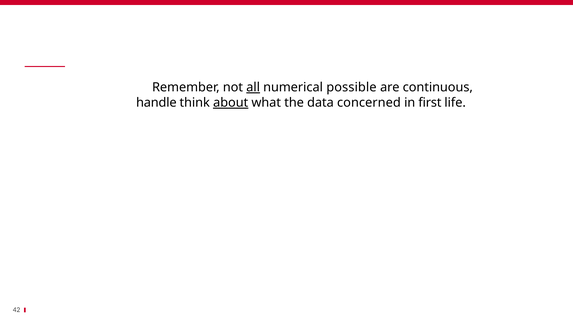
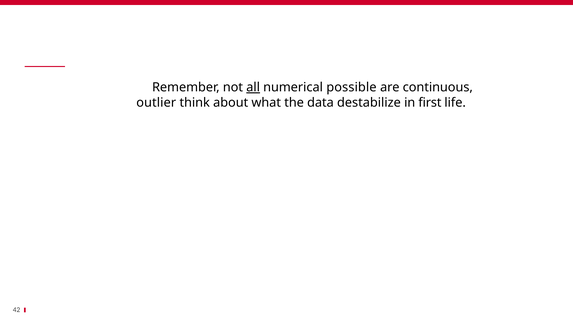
handle: handle -> outlier
about underline: present -> none
concerned: concerned -> destabilize
